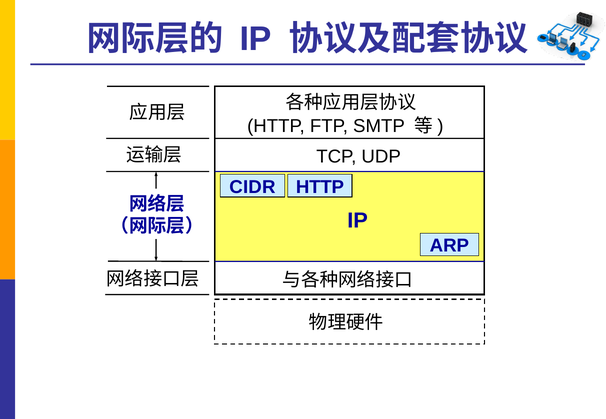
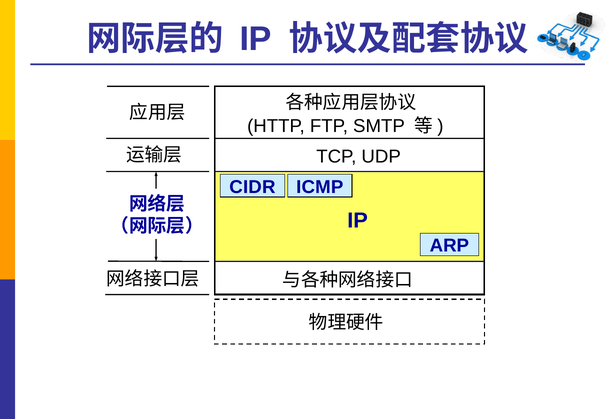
HTTP at (320, 187): HTTP -> ICMP
